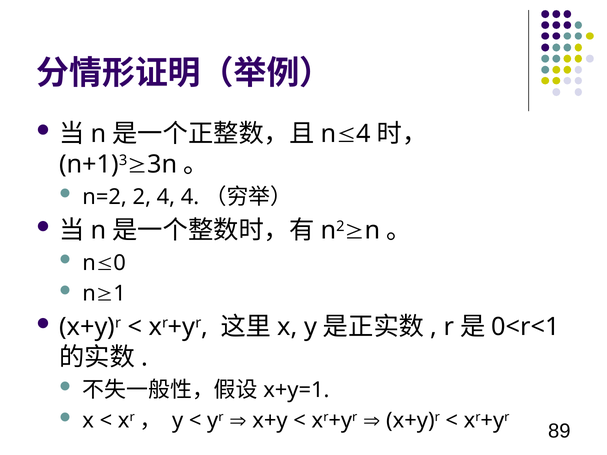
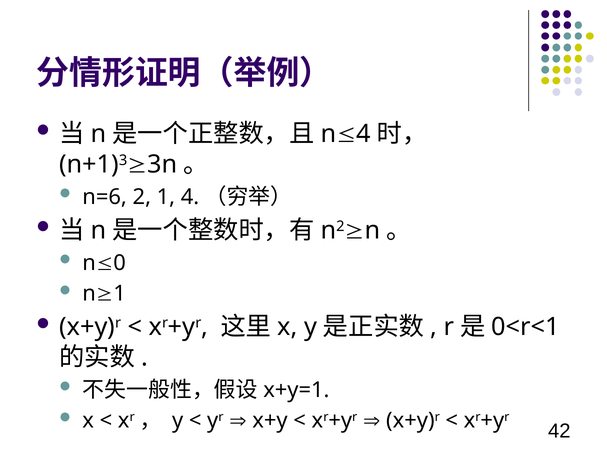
n=2: n=2 -> n=6
2 4: 4 -> 1
89: 89 -> 42
